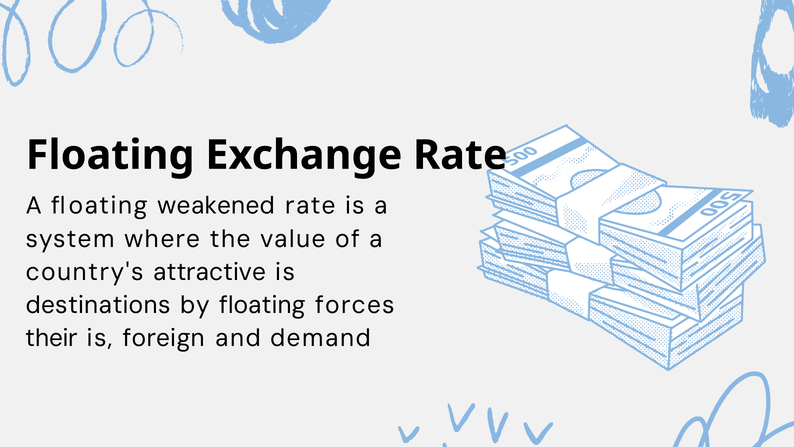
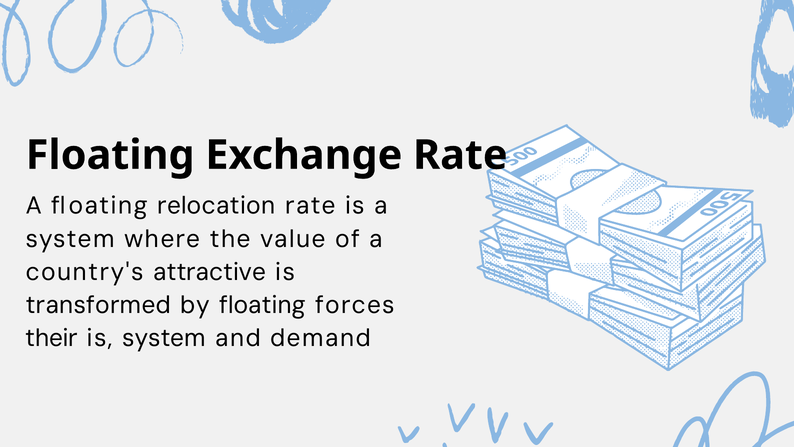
weakened: weakened -> relocation
destinations: destinations -> transformed
is foreign: foreign -> system
